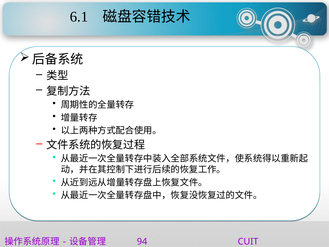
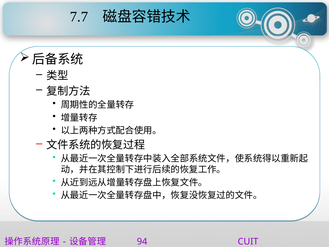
6.1: 6.1 -> 7.7
